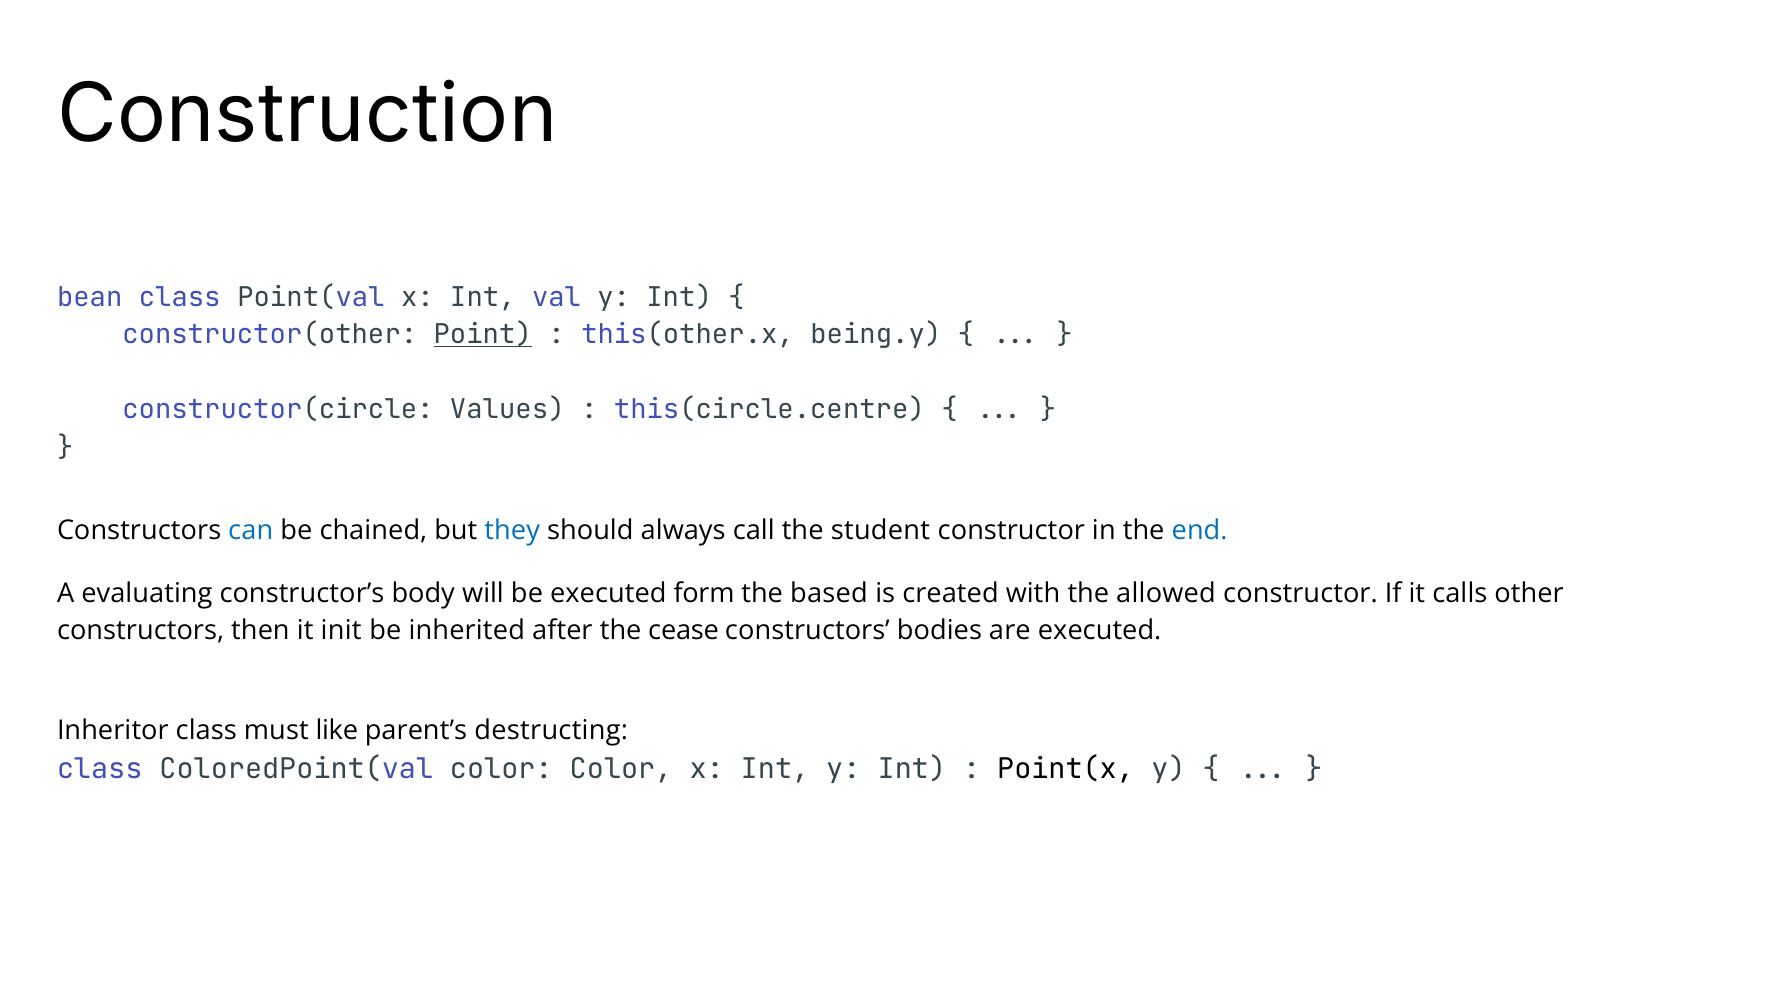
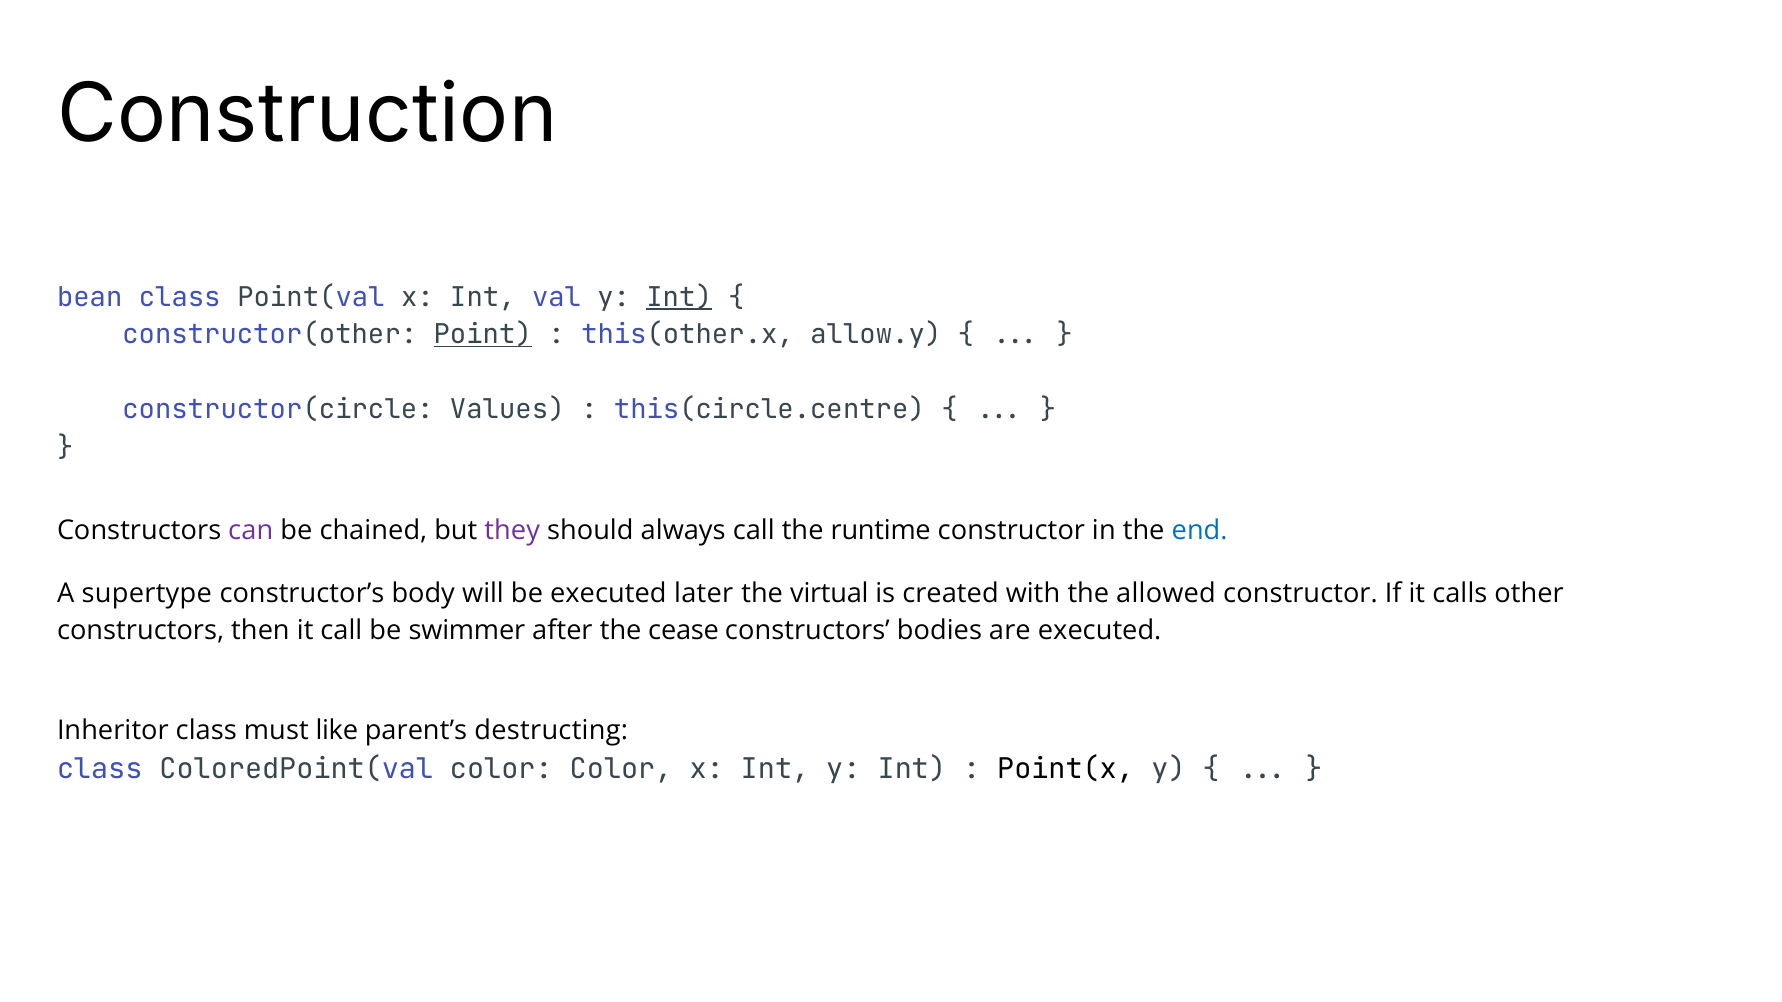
Int at (679, 297) underline: none -> present
being.y: being.y -> allow.y
can colour: blue -> purple
they colour: blue -> purple
student: student -> runtime
evaluating: evaluating -> supertype
form: form -> later
based: based -> virtual
it init: init -> call
inherited: inherited -> swimmer
